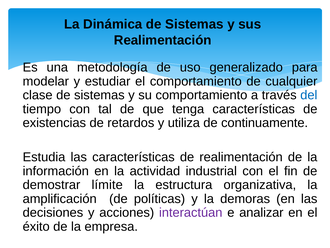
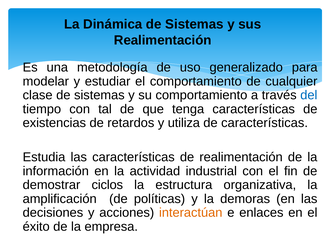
de continuamente: continuamente -> características
límite: límite -> ciclos
interactúan colour: purple -> orange
analizar: analizar -> enlaces
